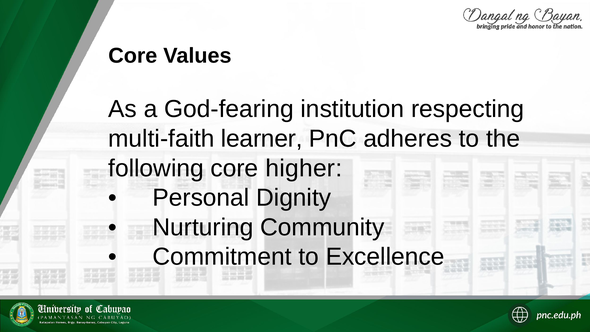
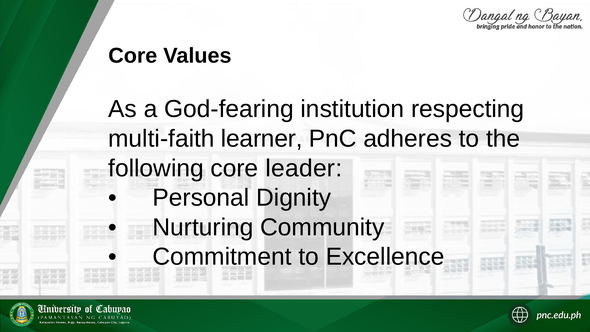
higher: higher -> leader
